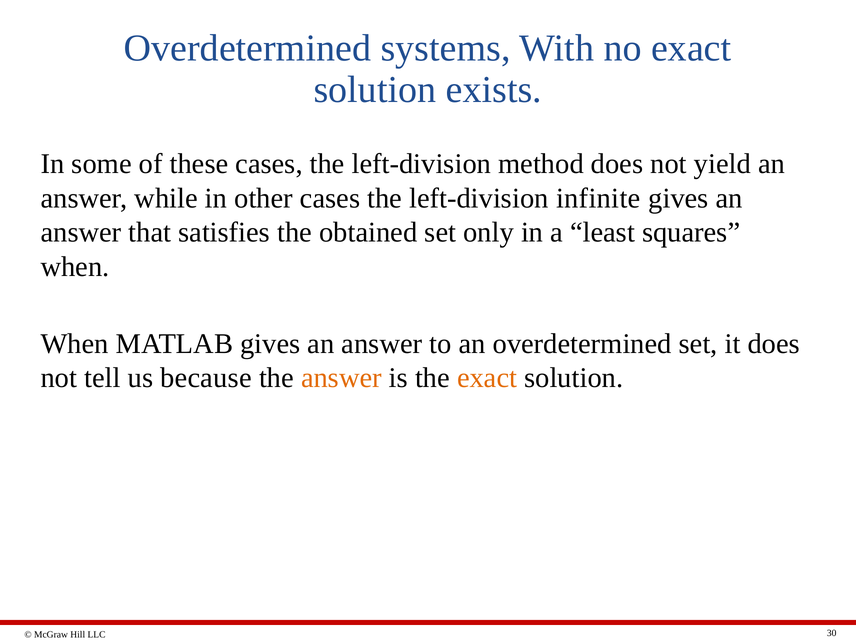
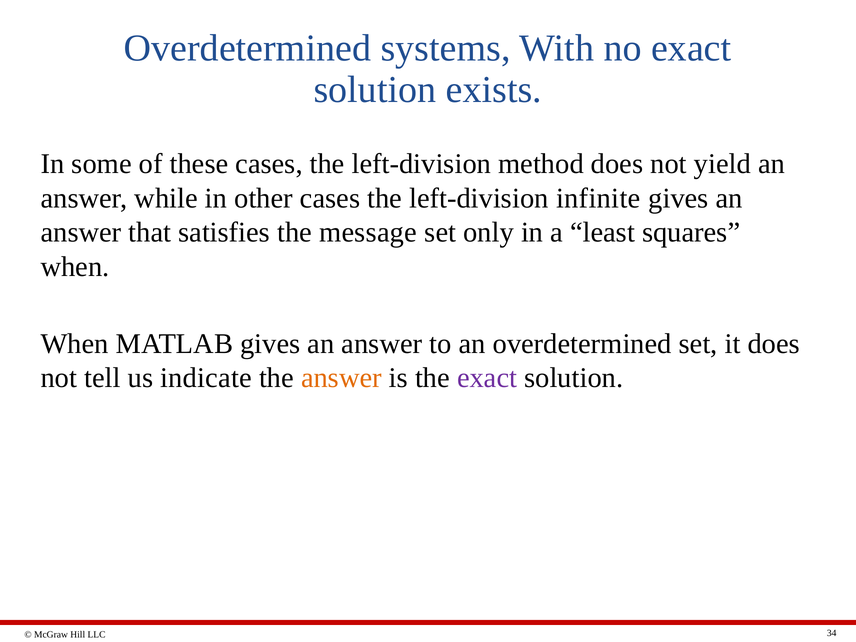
obtained: obtained -> message
because: because -> indicate
exact at (487, 378) colour: orange -> purple
30: 30 -> 34
